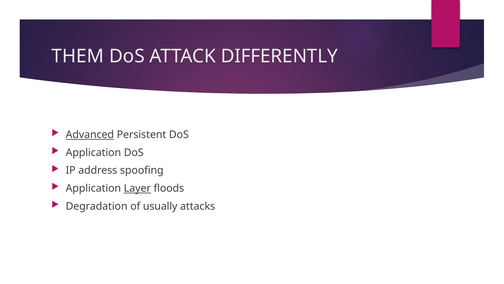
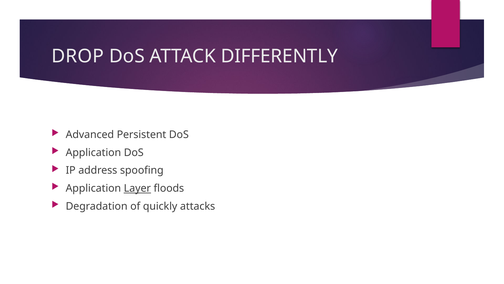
THEM: THEM -> DROP
Advanced underline: present -> none
usually: usually -> quickly
